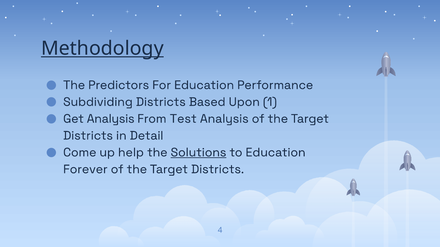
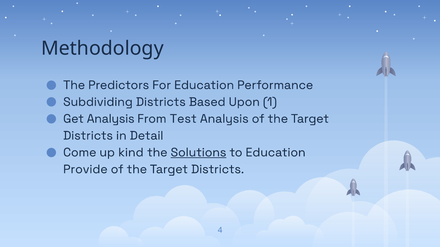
Methodology underline: present -> none
help: help -> kind
Forever: Forever -> Provide
